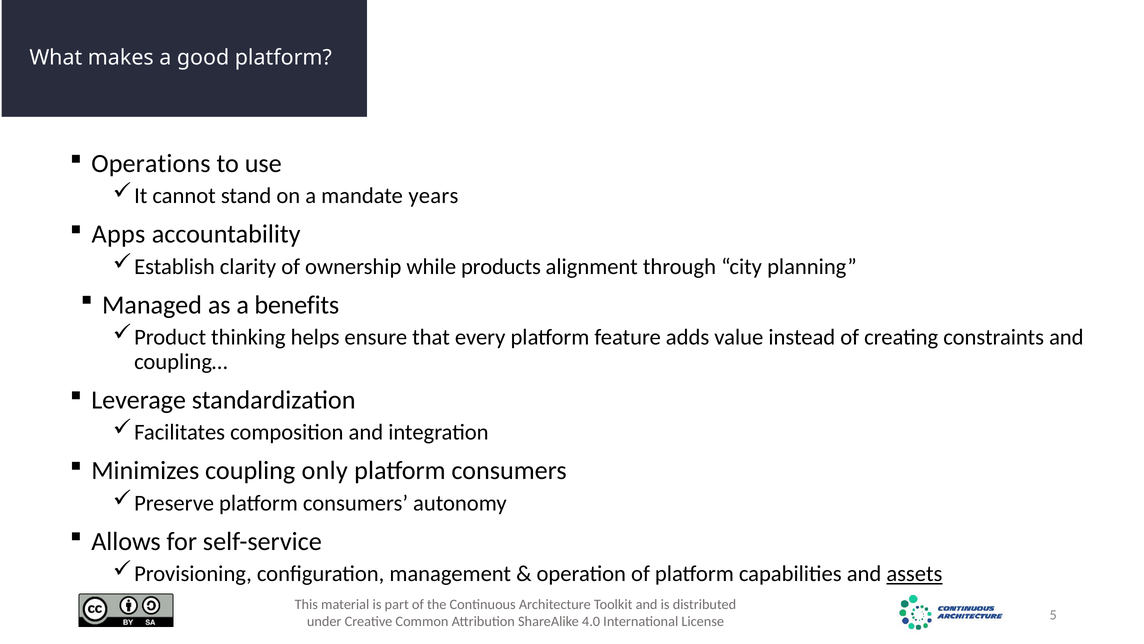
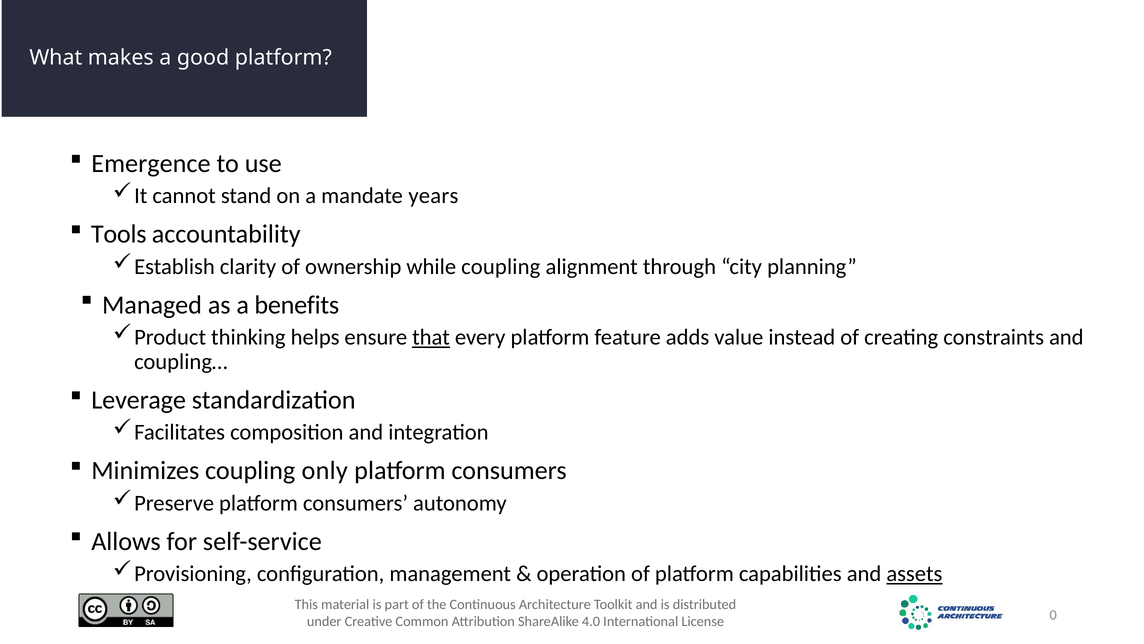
Operations: Operations -> Emergence
Apps: Apps -> Tools
while products: products -> coupling
that underline: none -> present
5: 5 -> 0
